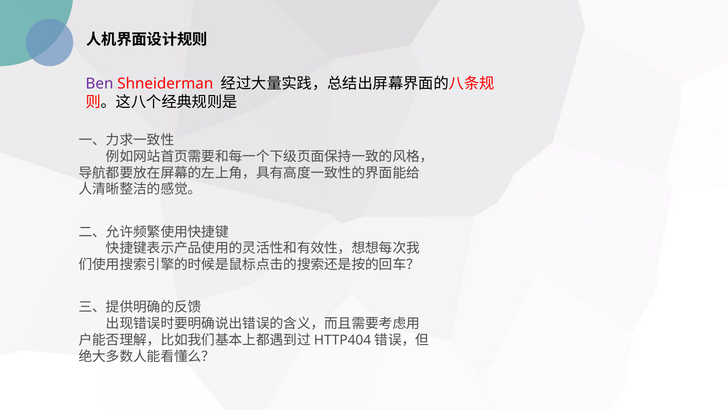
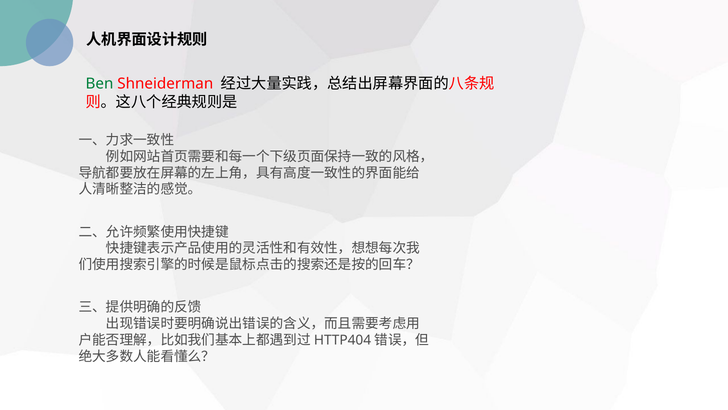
Ben colour: purple -> green
